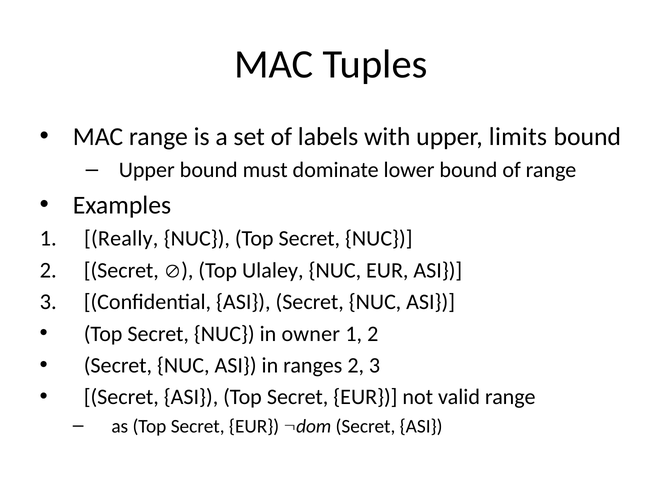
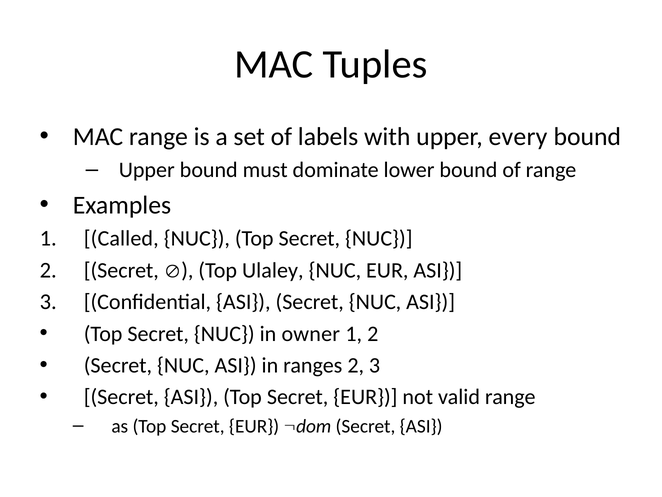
limits: limits -> every
Really: Really -> Called
